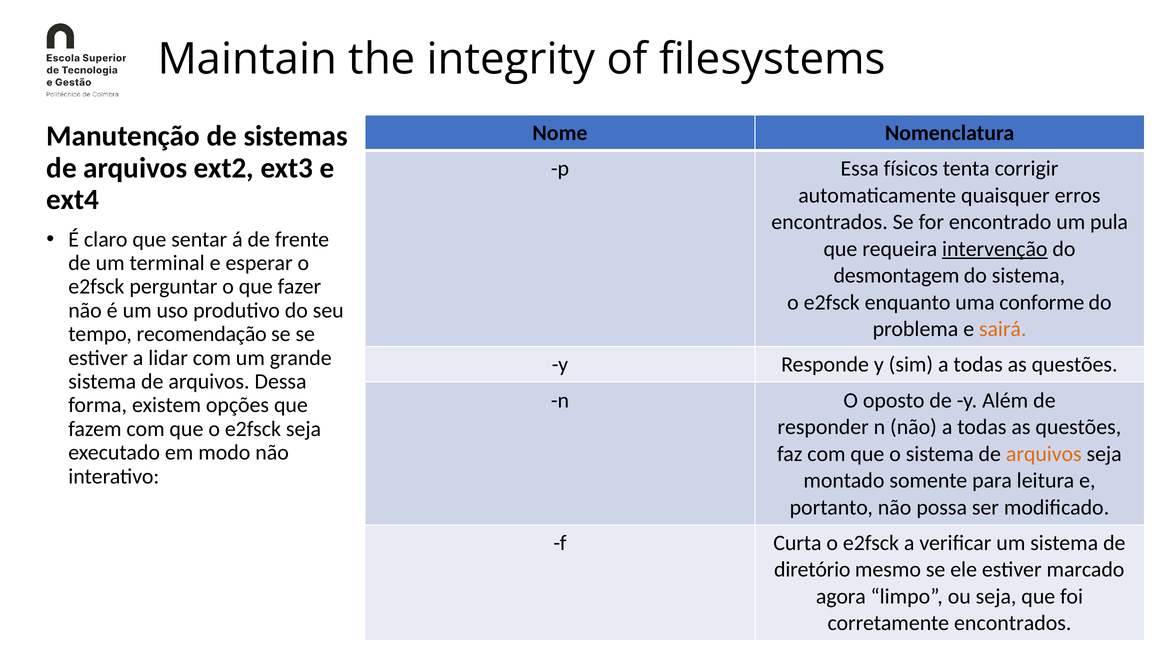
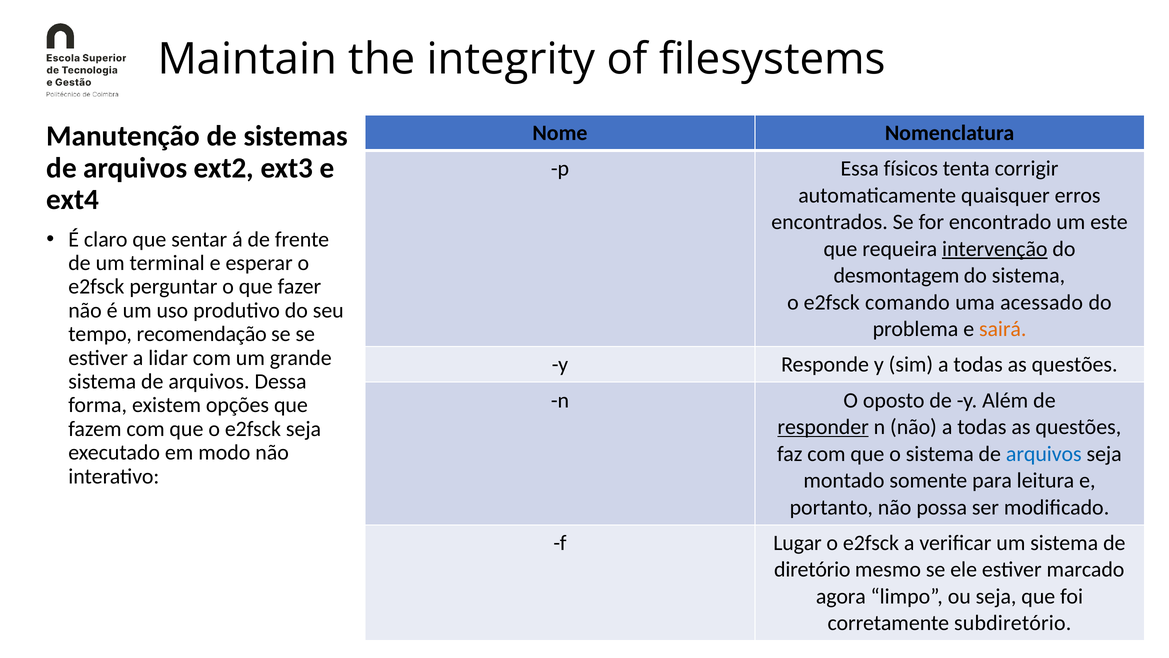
pula: pula -> este
enquanto: enquanto -> comando
conforme: conforme -> acessado
responder underline: none -> present
arquivos at (1044, 454) colour: orange -> blue
Curta: Curta -> Lugar
corretamente encontrados: encontrados -> subdiretório
